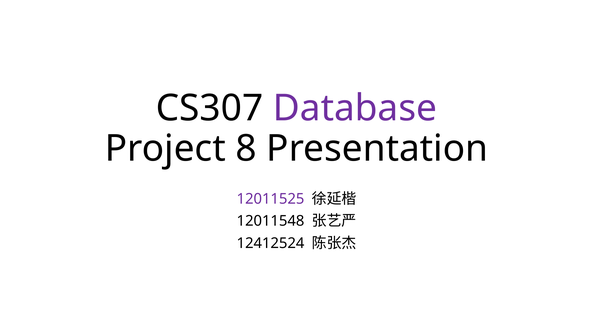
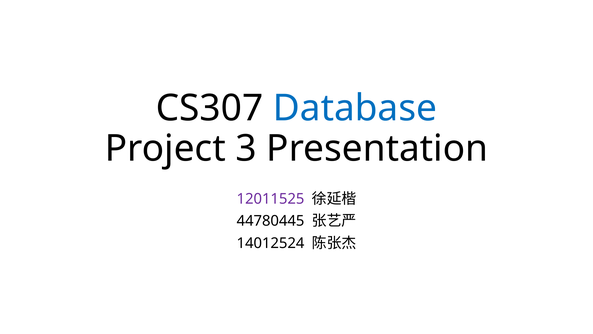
Database colour: purple -> blue
8: 8 -> 3
12011548: 12011548 -> 44780445
12412524: 12412524 -> 14012524
